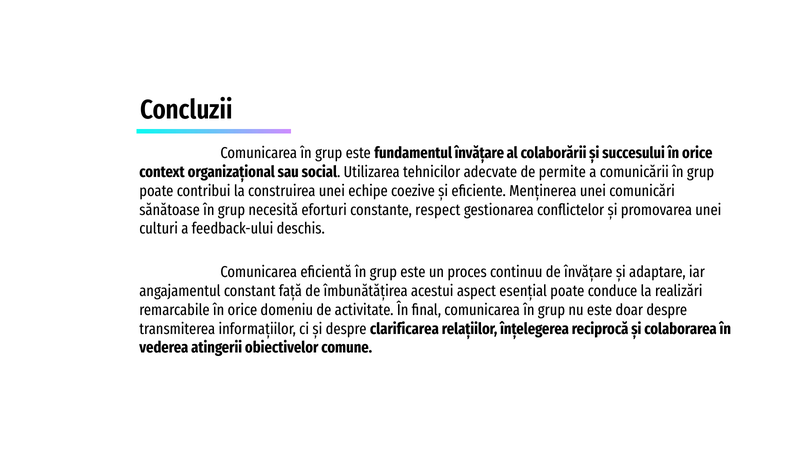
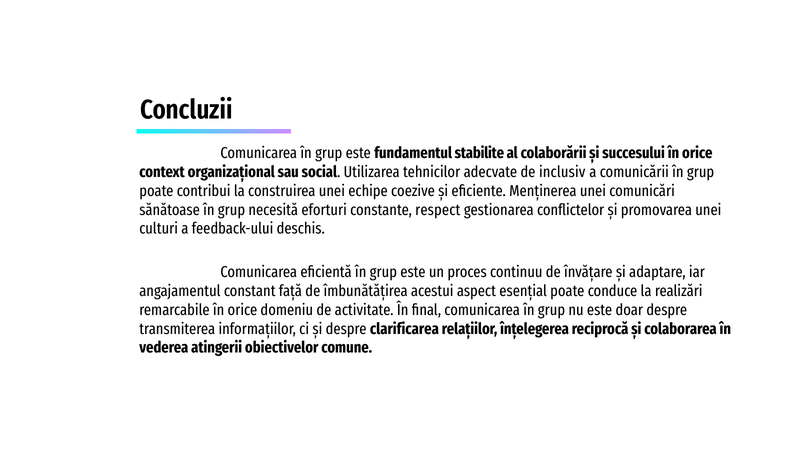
fundamentul învățare: învățare -> stabilite
permite: permite -> inclusiv
